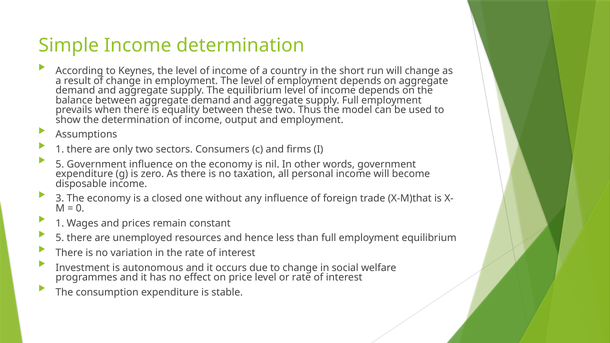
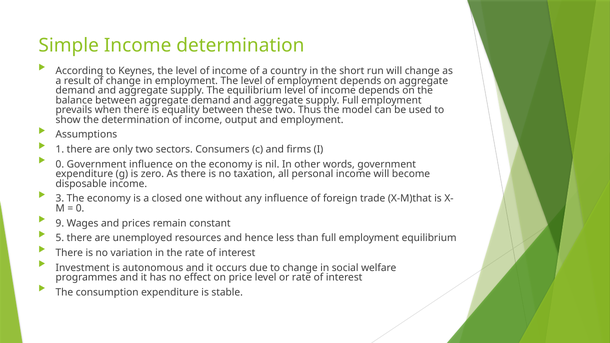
5 at (60, 164): 5 -> 0
1 at (60, 223): 1 -> 9
